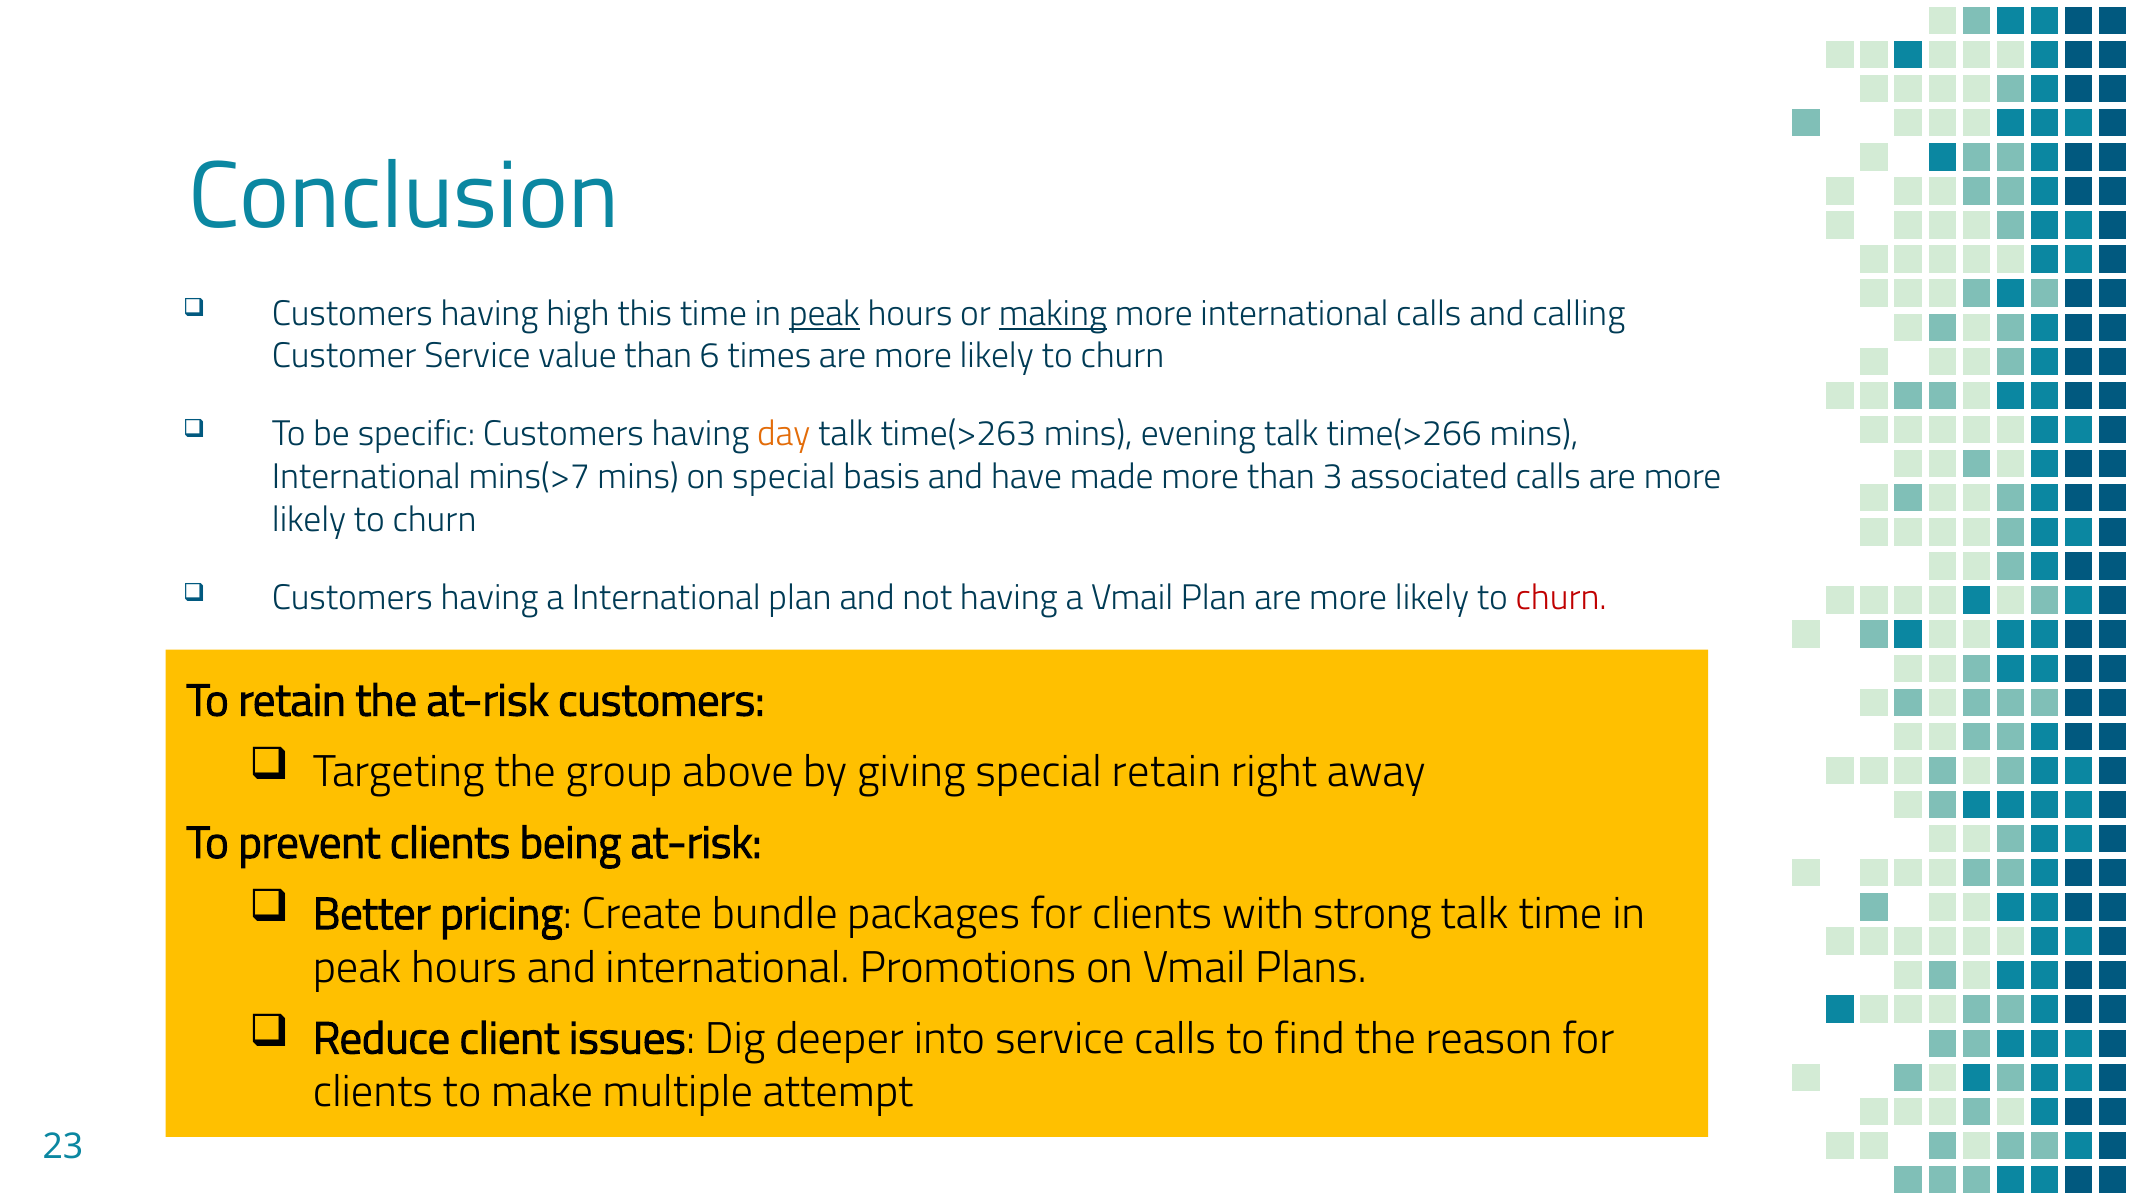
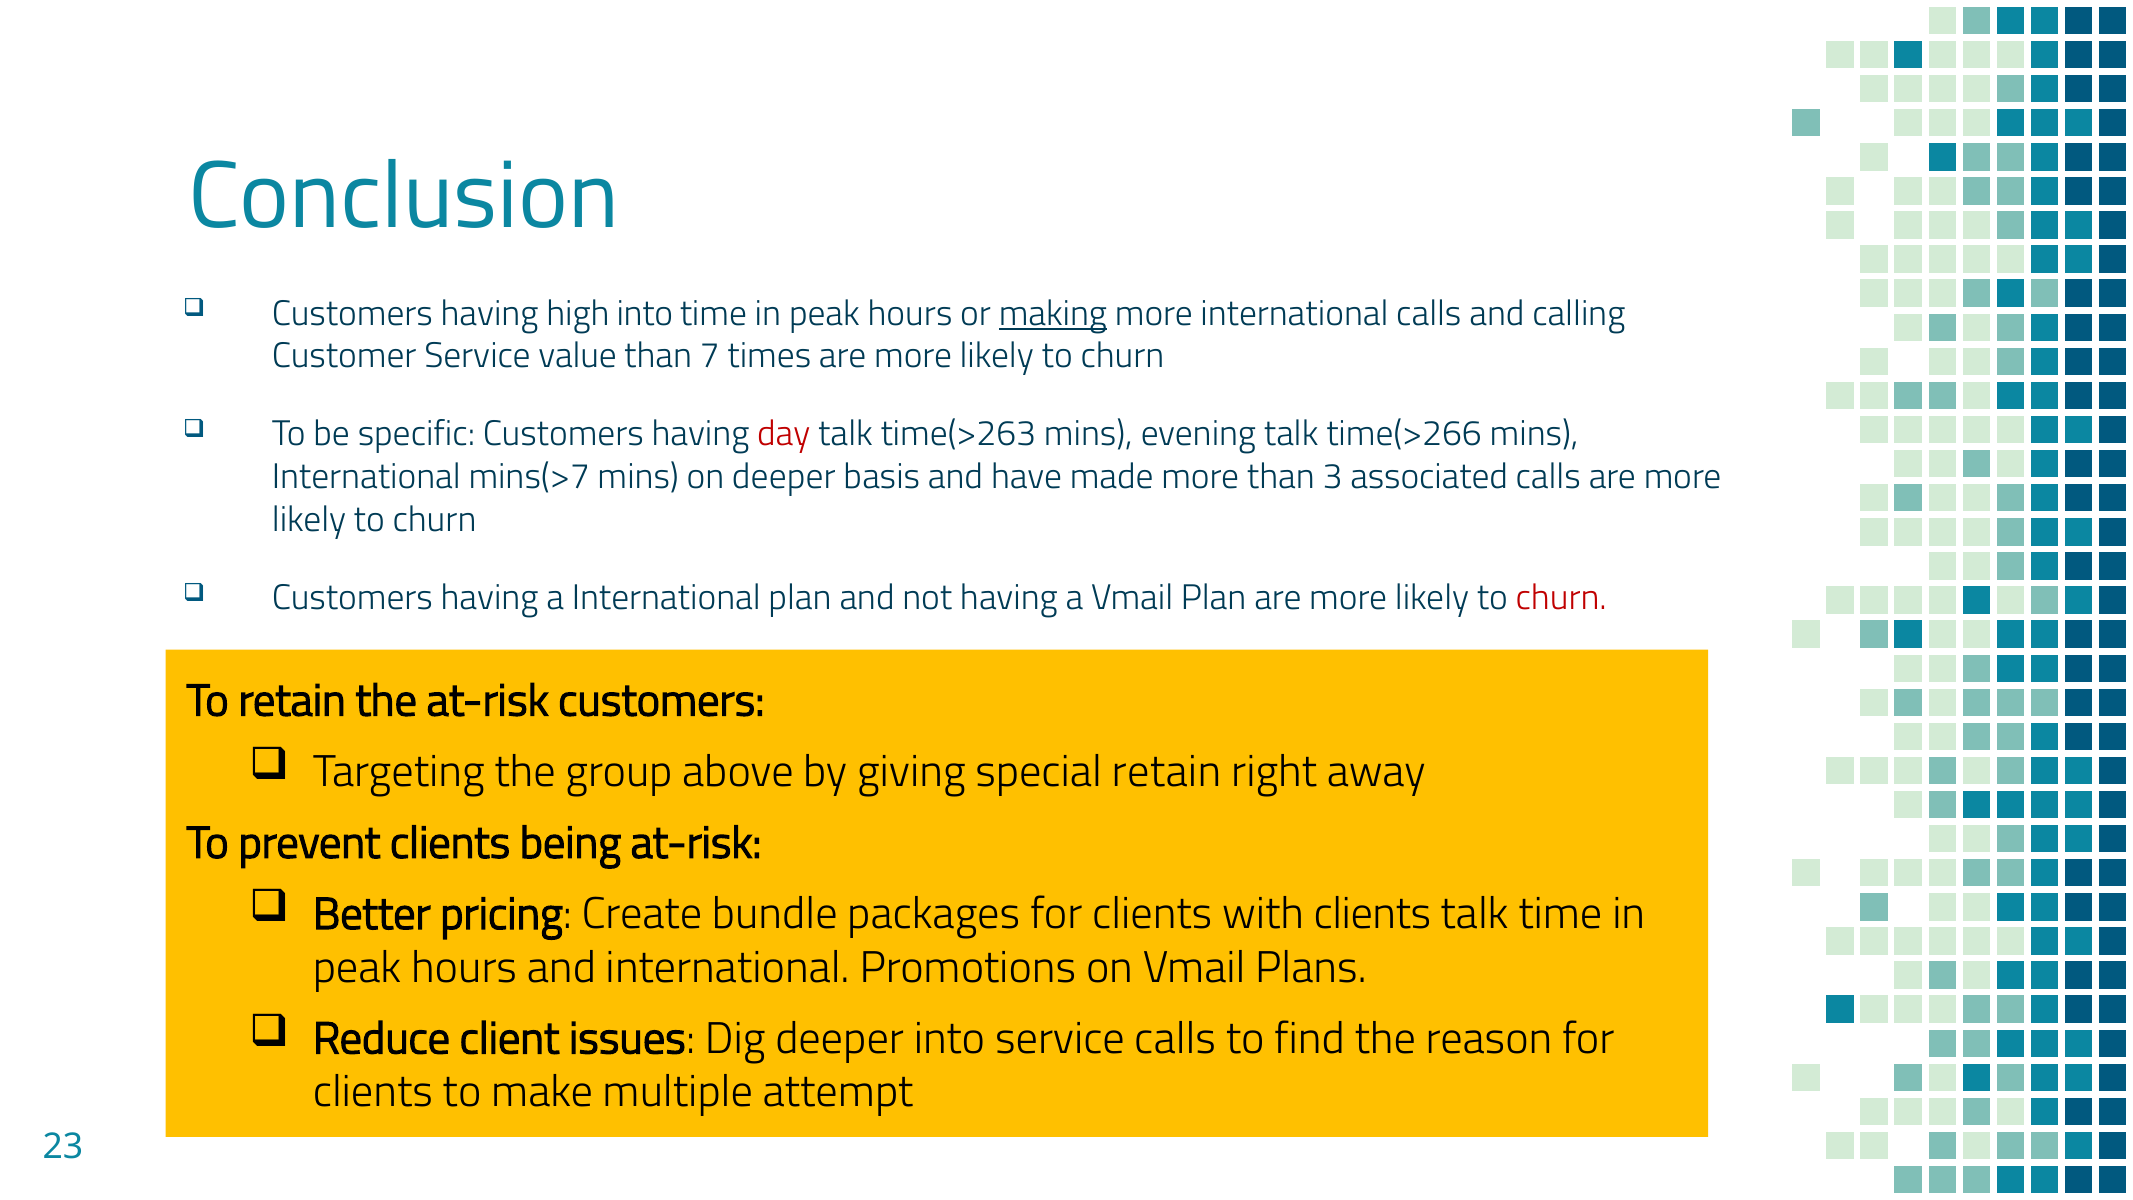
high this: this -> into
peak at (824, 313) underline: present -> none
6: 6 -> 7
day colour: orange -> red
on special: special -> deeper
with strong: strong -> clients
